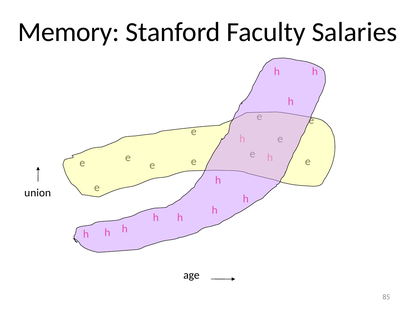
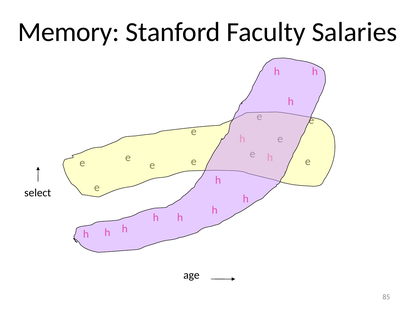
union: union -> select
